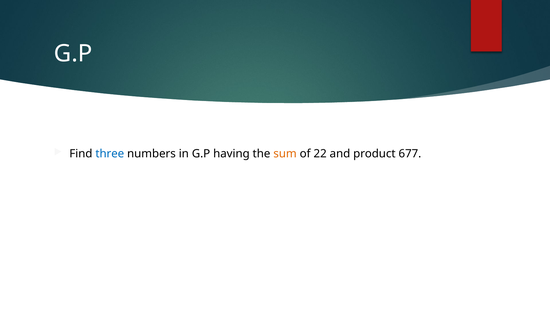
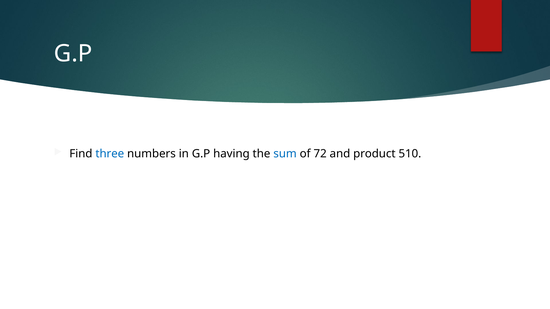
sum colour: orange -> blue
22: 22 -> 72
677: 677 -> 510
